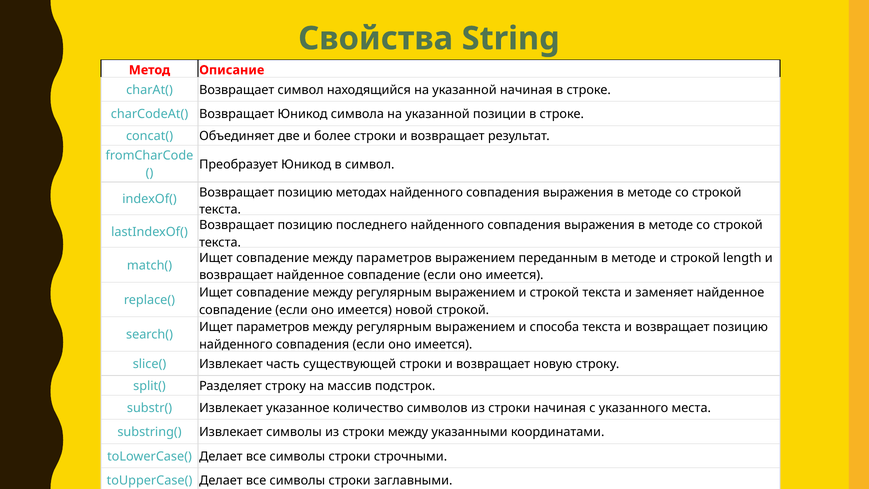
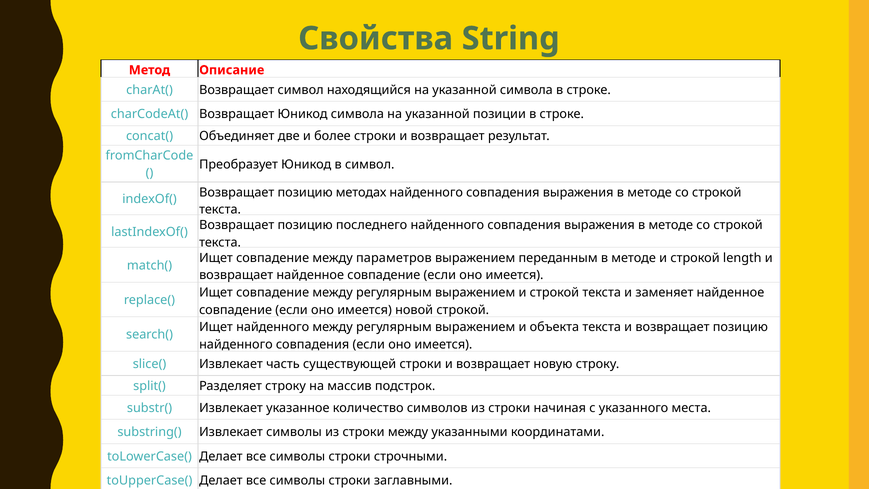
указанной начиная: начиная -> символа
Ищет параметров: параметров -> найденного
и способа: способа -> объекта
